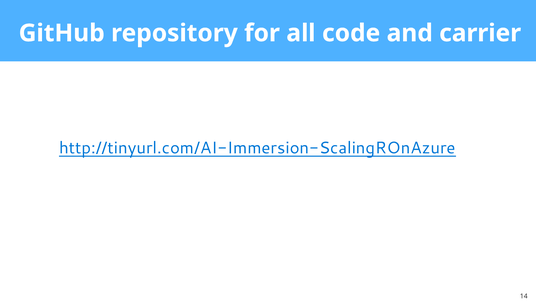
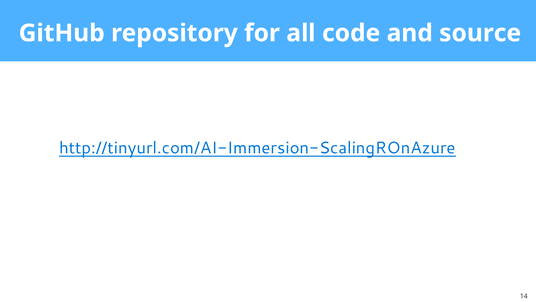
carrier: carrier -> source
